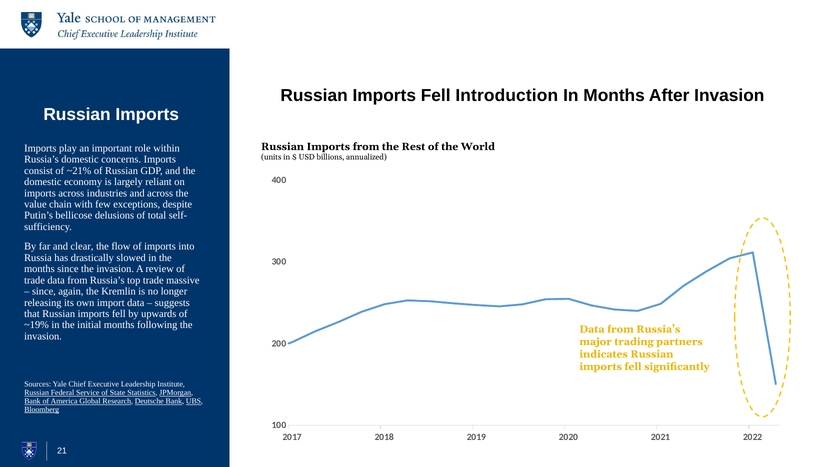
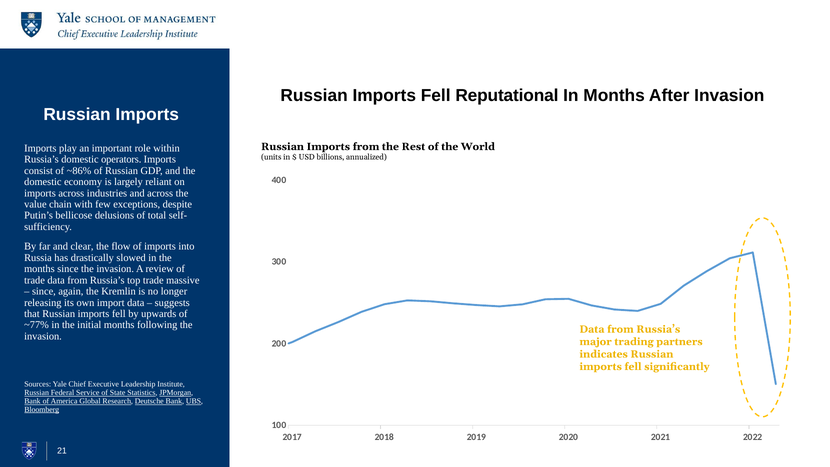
Introduction: Introduction -> Reputational
concerns: concerns -> operators
~21%: ~21% -> ~86%
~19%: ~19% -> ~77%
